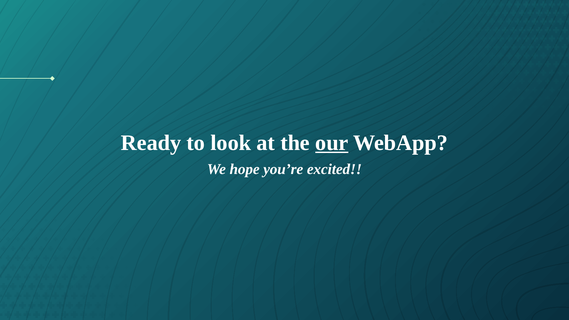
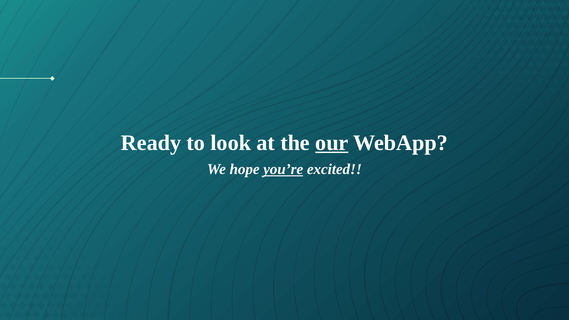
you’re underline: none -> present
